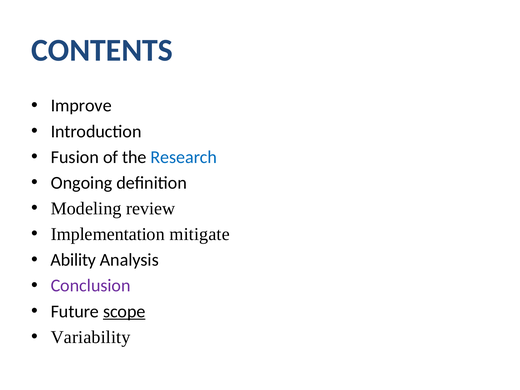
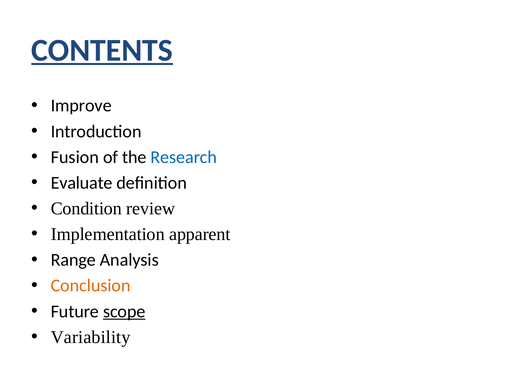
CONTENTS underline: none -> present
Ongoing: Ongoing -> Evaluate
Modeling: Modeling -> Condition
mitigate: mitigate -> apparent
Ability: Ability -> Range
Conclusion colour: purple -> orange
